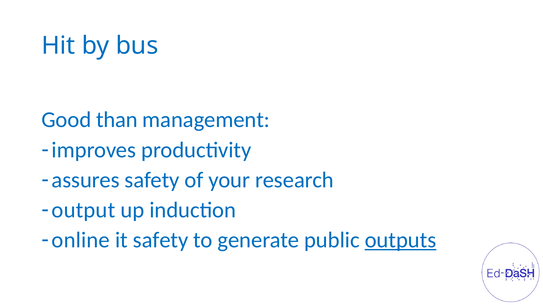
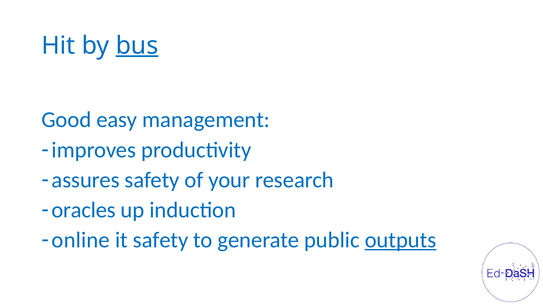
bus underline: none -> present
than: than -> easy
output: output -> oracles
